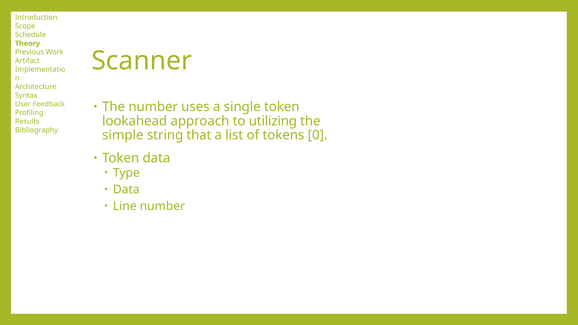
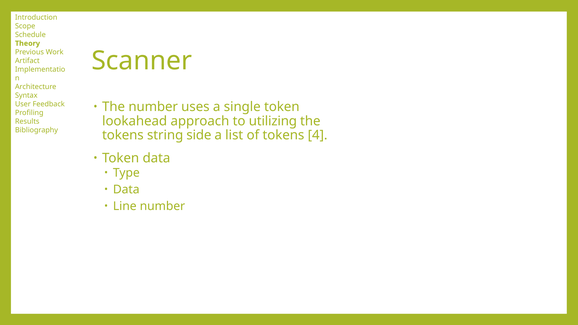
simple at (123, 135): simple -> tokens
that: that -> side
0: 0 -> 4
